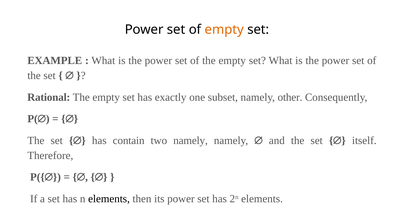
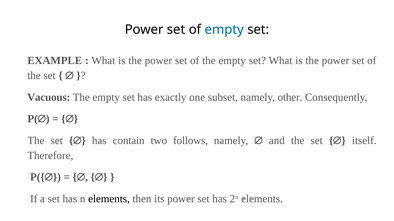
empty at (224, 30) colour: orange -> blue
Rational: Rational -> Vacuous
two namely: namely -> follows
